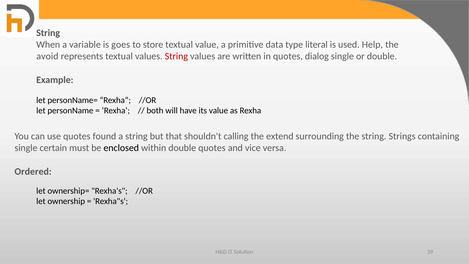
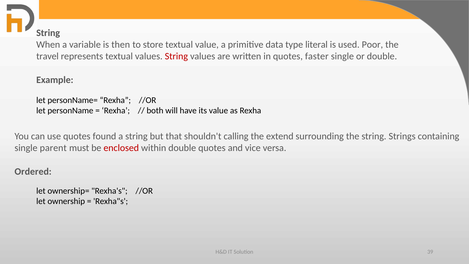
goes: goes -> then
Help: Help -> Poor
avoid: avoid -> travel
dialog: dialog -> faster
certain: certain -> parent
enclosed colour: black -> red
